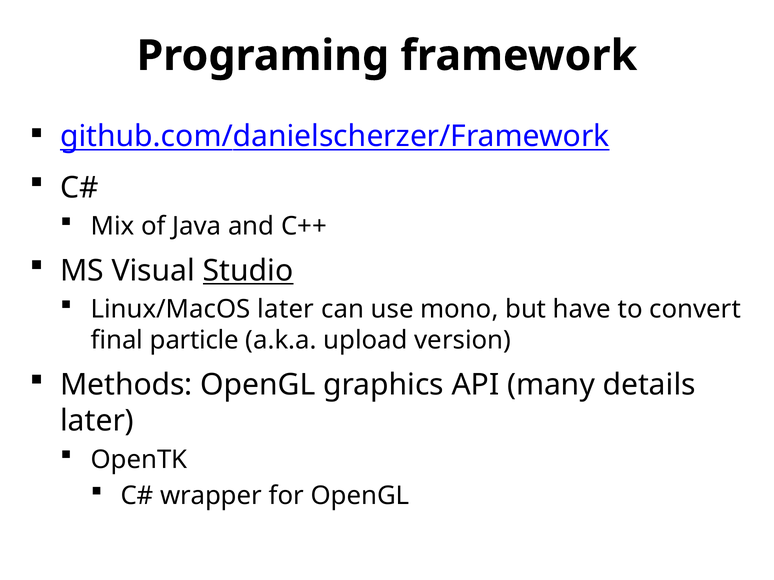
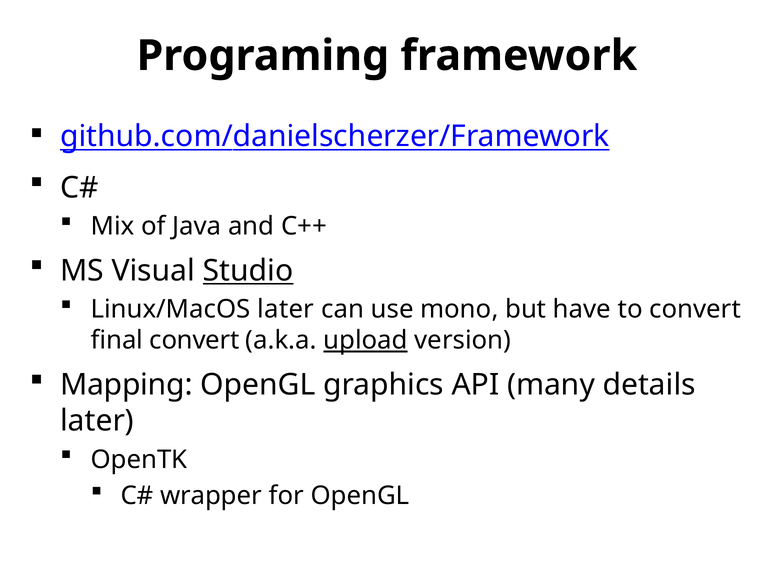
final particle: particle -> convert
upload underline: none -> present
Methods: Methods -> Mapping
